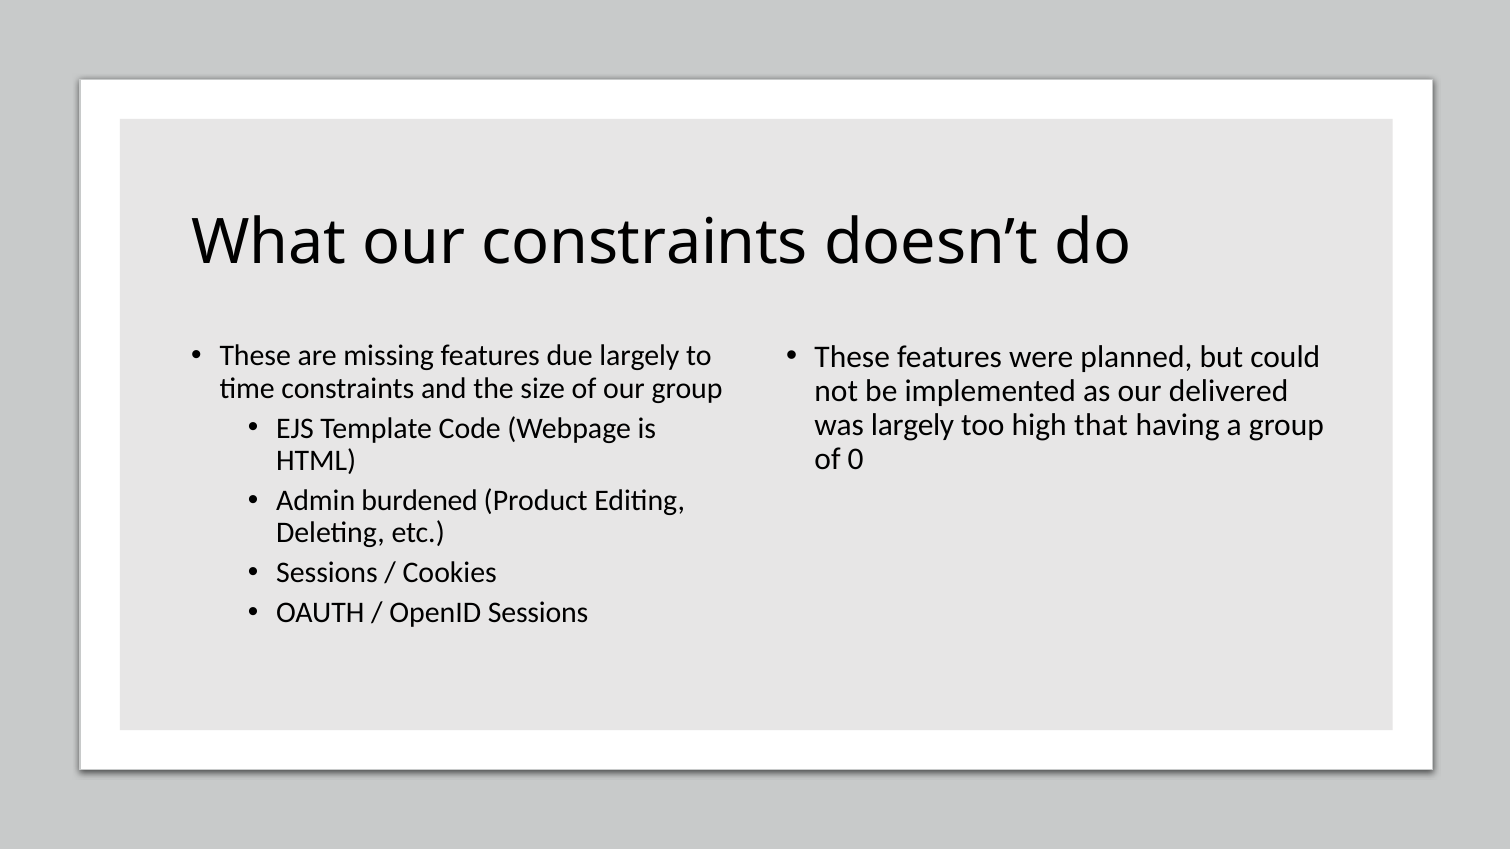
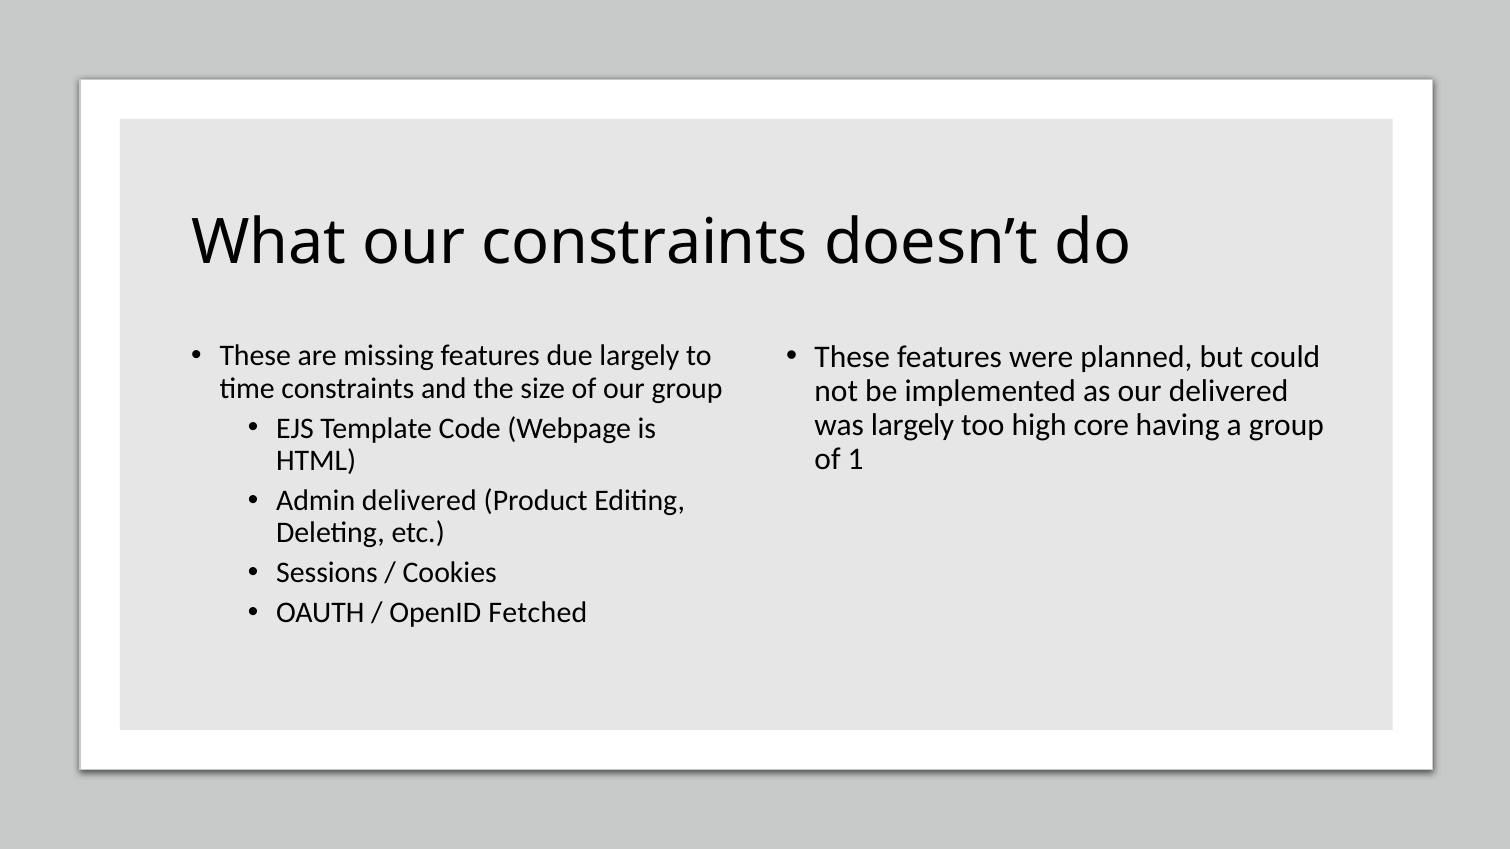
that: that -> core
0: 0 -> 1
Admin burdened: burdened -> delivered
OpenID Sessions: Sessions -> Fetched
